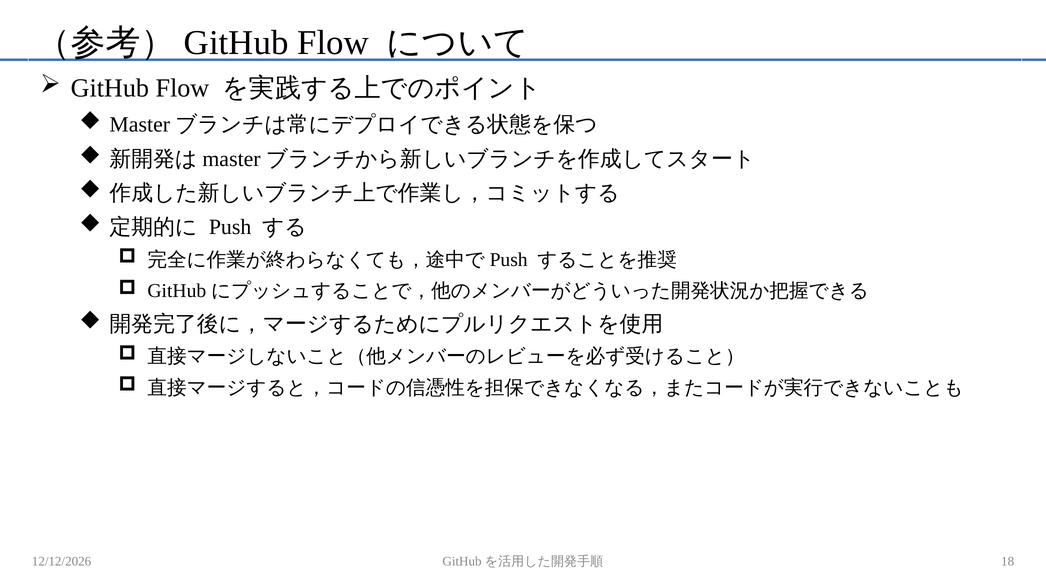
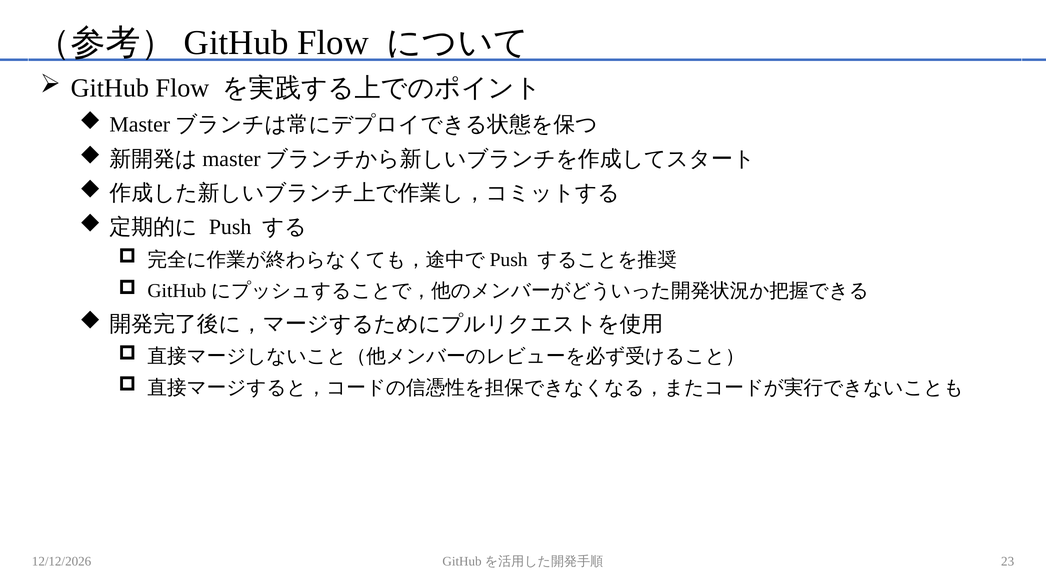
18: 18 -> 23
